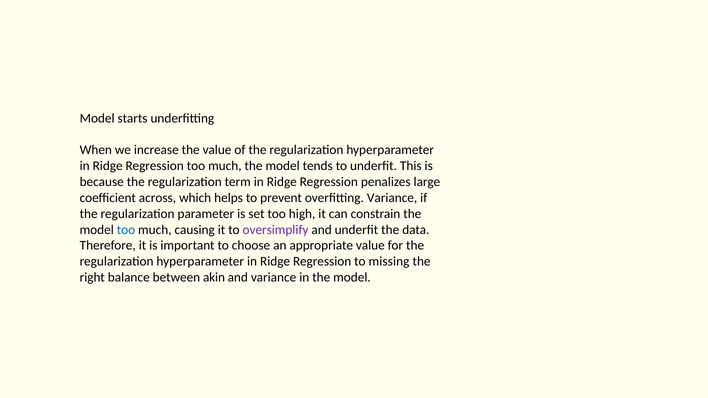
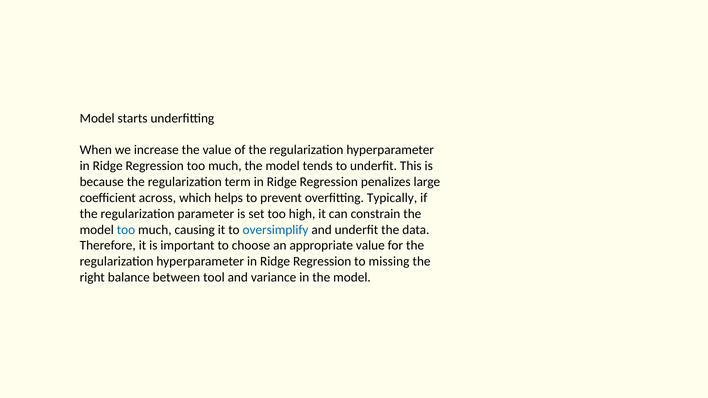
overfitting Variance: Variance -> Typically
oversimplify colour: purple -> blue
akin: akin -> tool
